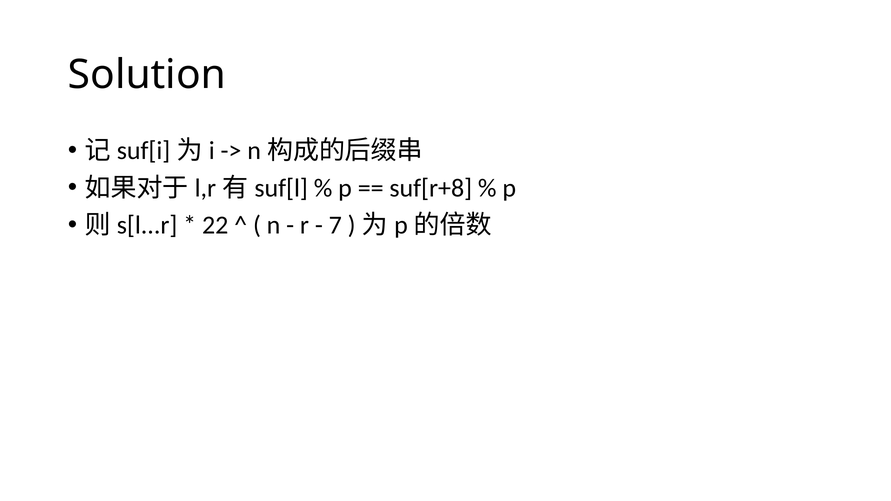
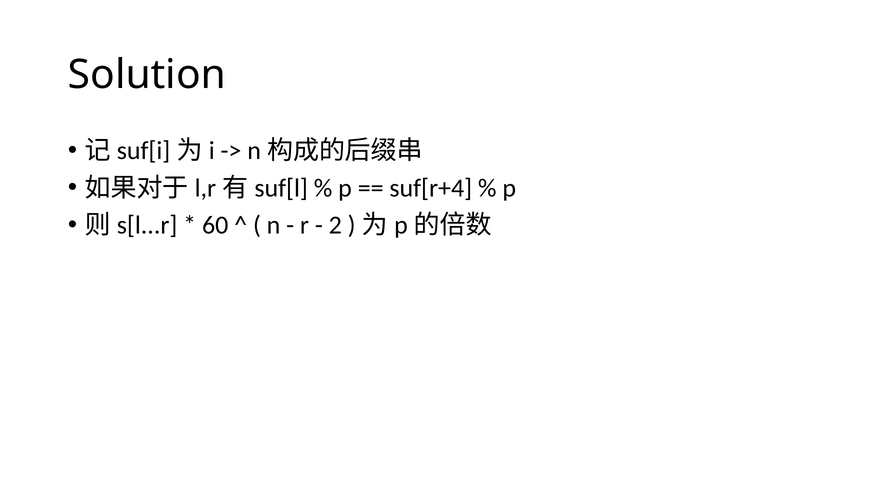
suf[r+8: suf[r+8 -> suf[r+4
22: 22 -> 60
7: 7 -> 2
